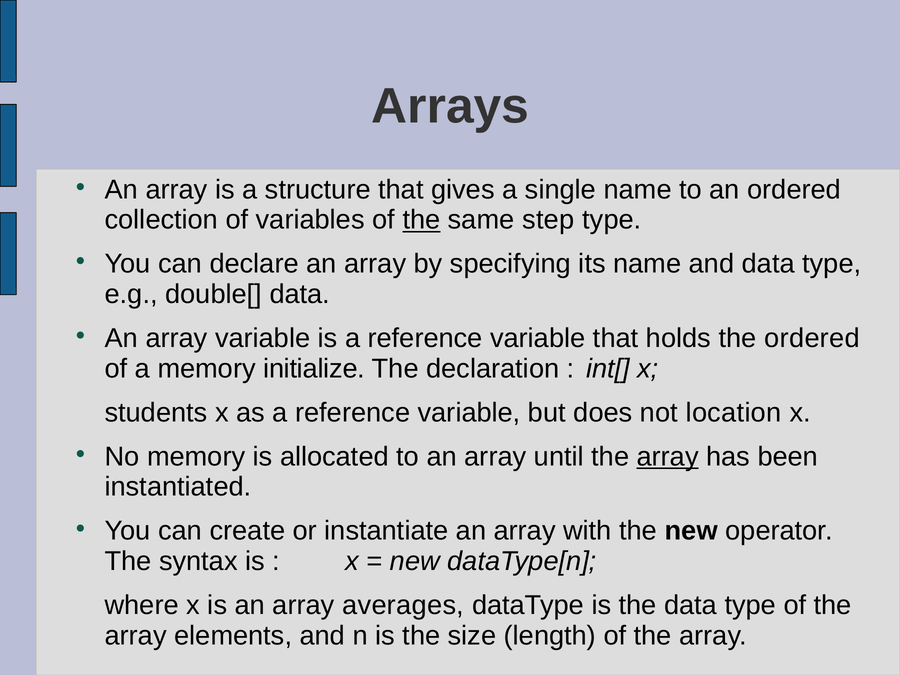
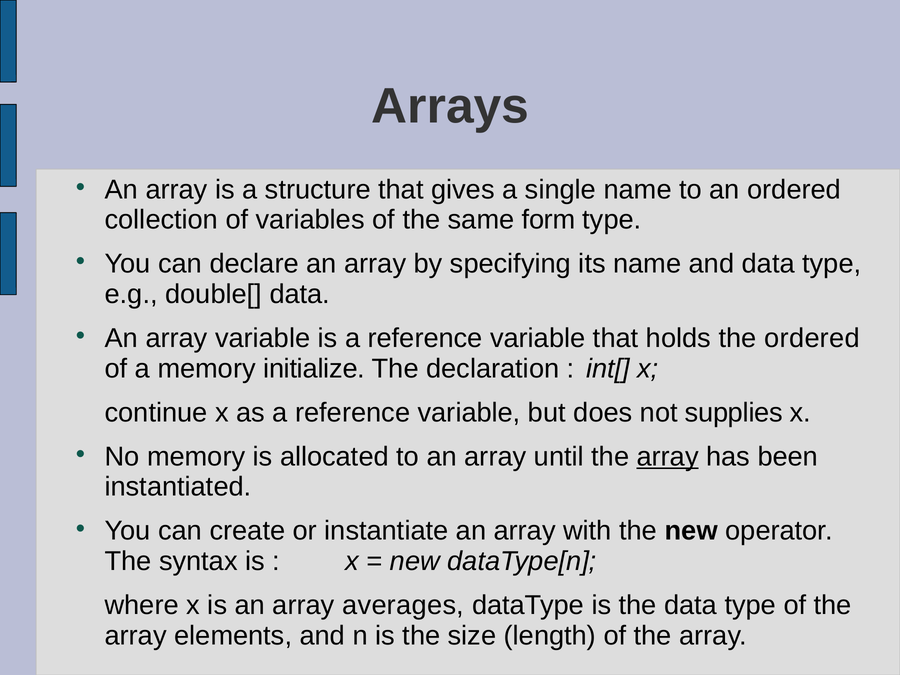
the at (421, 220) underline: present -> none
step: step -> form
students: students -> continue
location: location -> supplies
